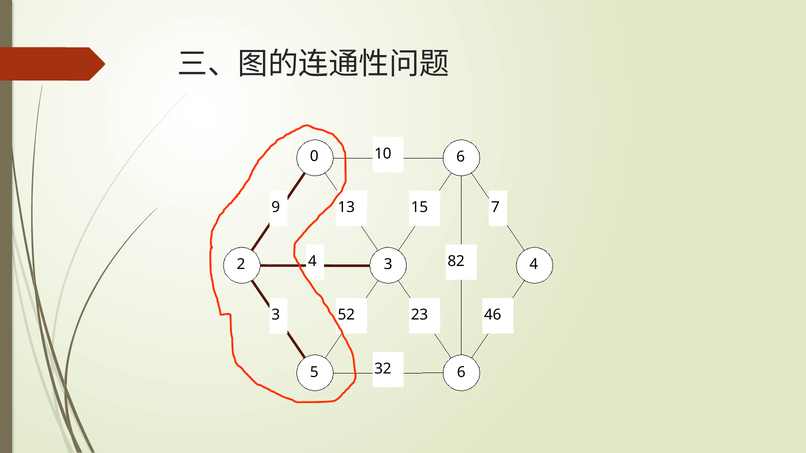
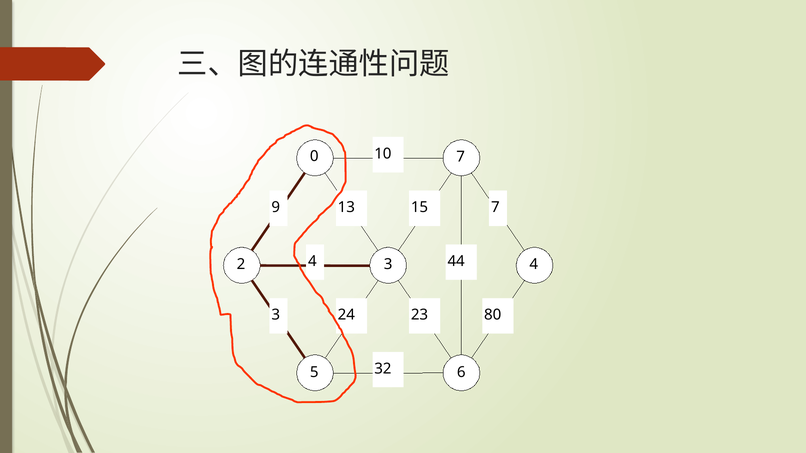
0 6: 6 -> 7
82: 82 -> 44
52: 52 -> 24
46: 46 -> 80
